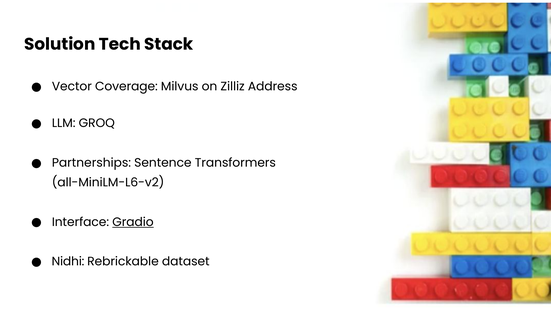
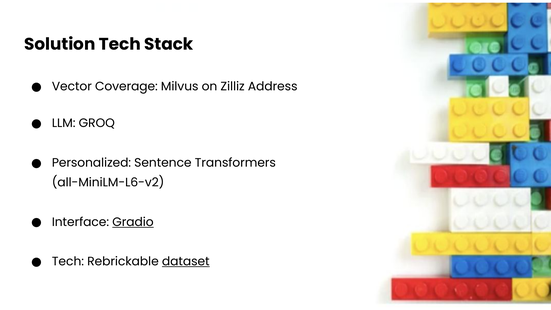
Partnerships: Partnerships -> Personalized
Nidhi at (68, 261): Nidhi -> Tech
dataset underline: none -> present
